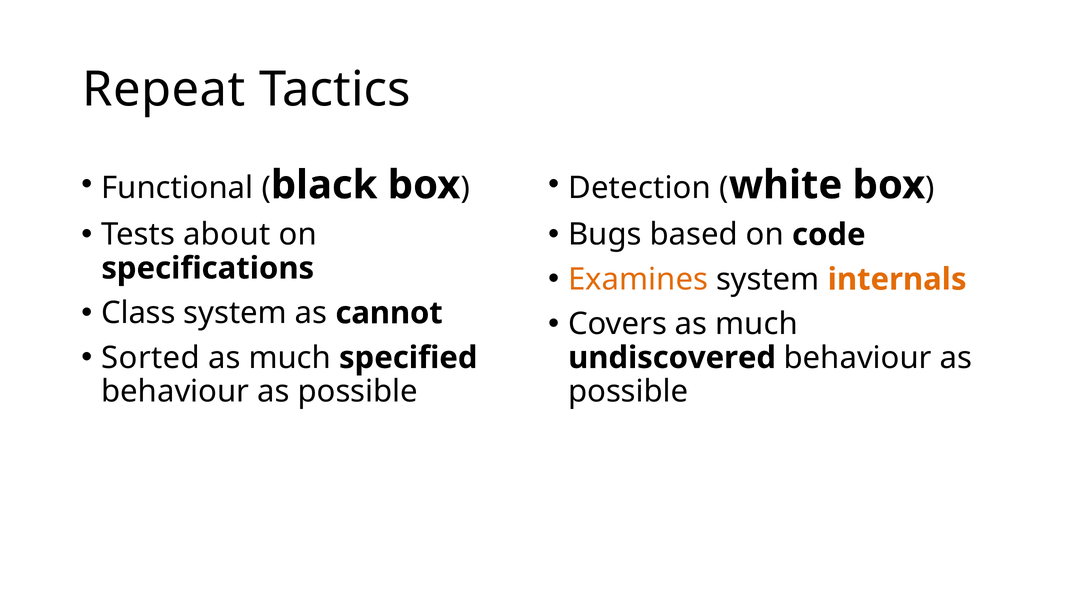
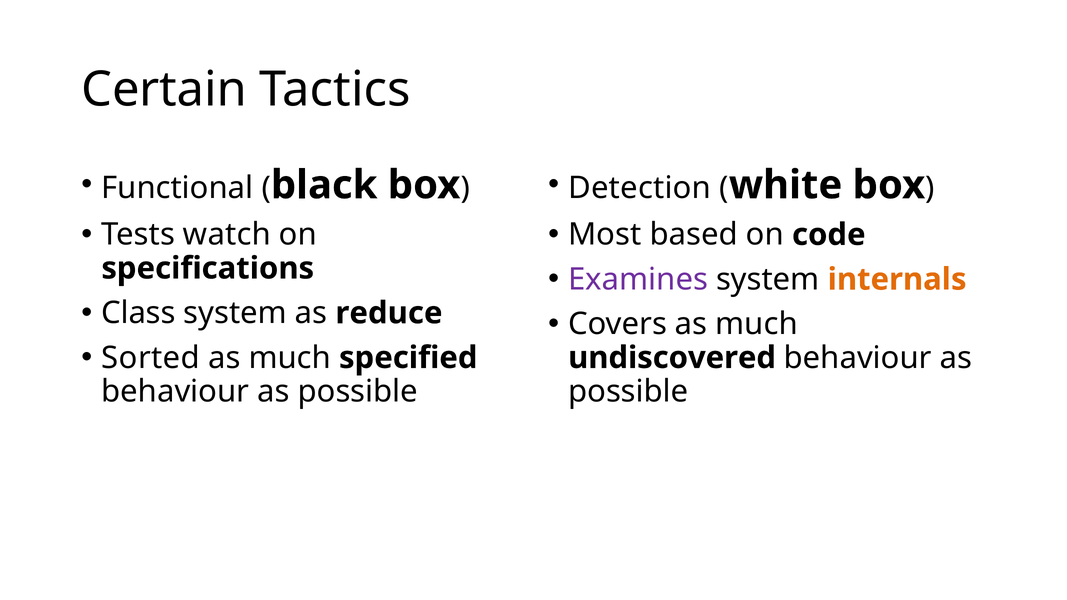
Repeat: Repeat -> Certain
about: about -> watch
Bugs: Bugs -> Most
Examines colour: orange -> purple
cannot: cannot -> reduce
